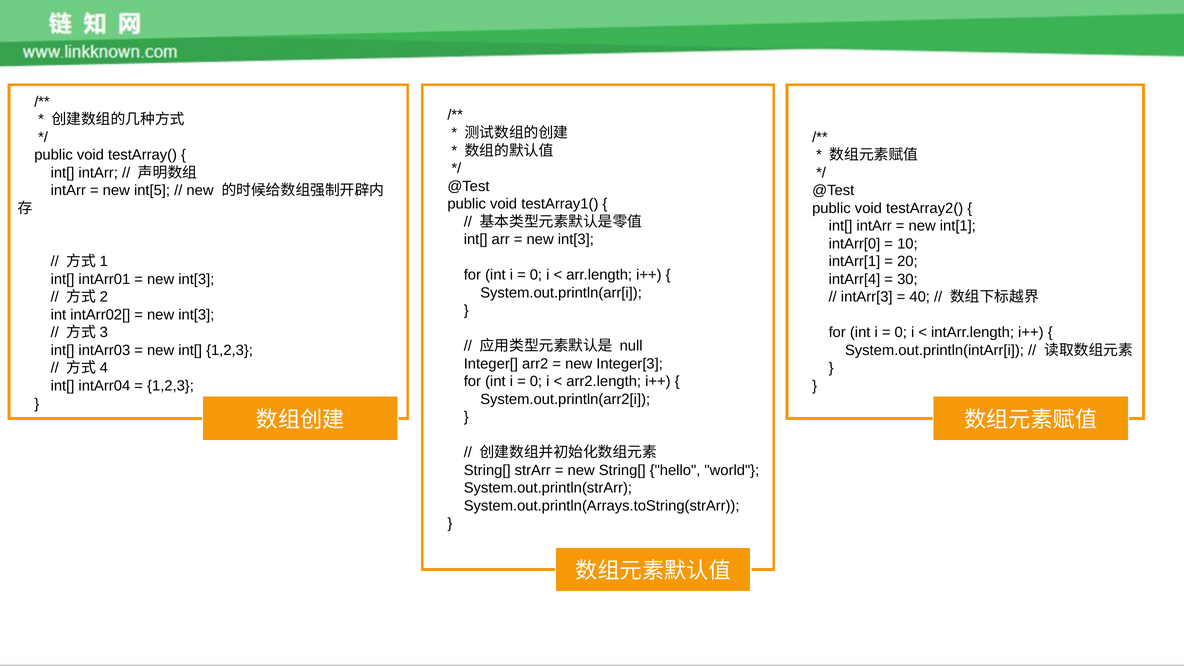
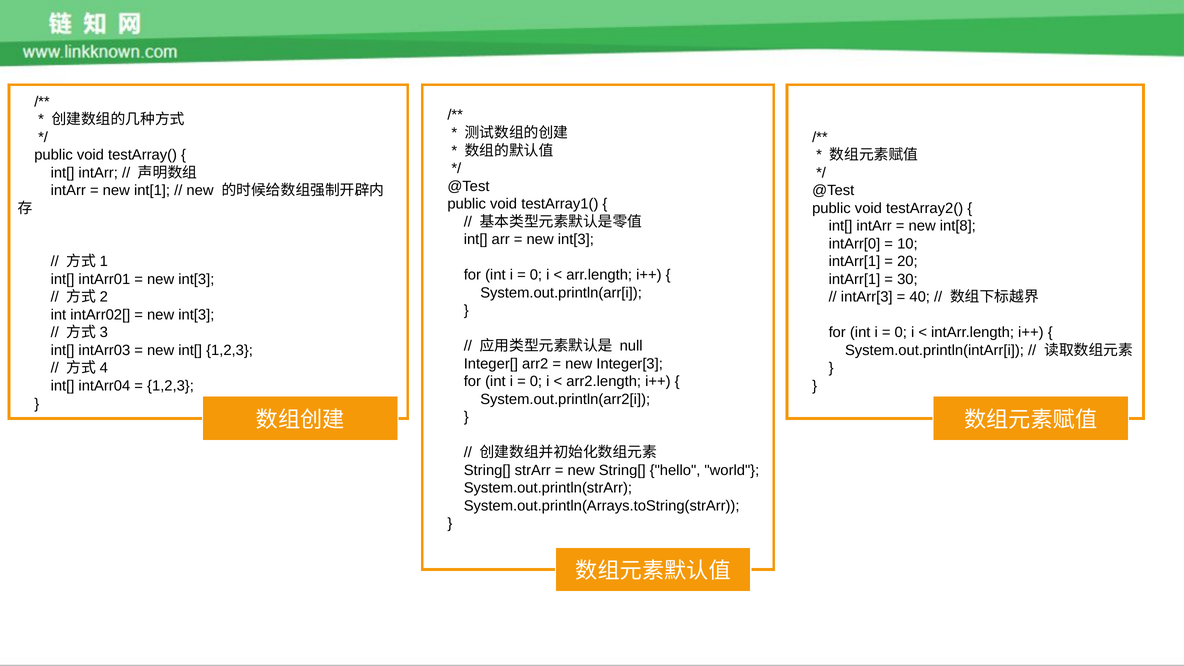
int[5: int[5 -> int[1
int[1: int[1 -> int[8
intArr[4 at (854, 279): intArr[4 -> intArr[1
